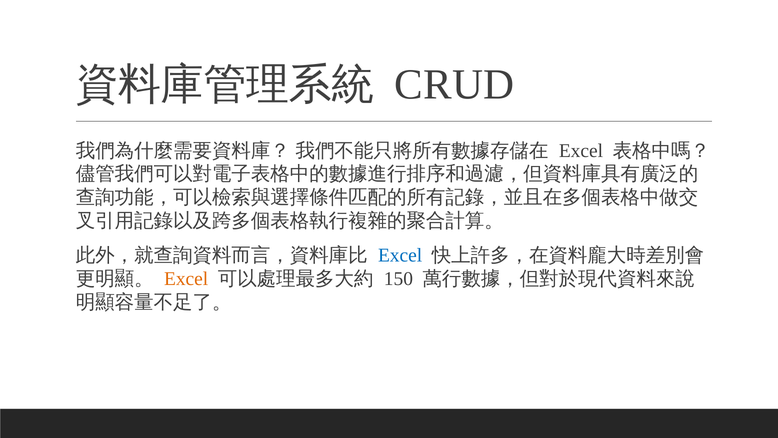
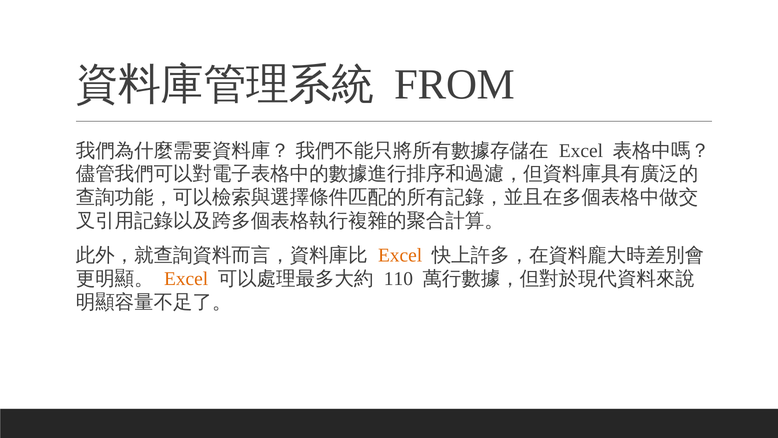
CRUD: CRUD -> FROM
Excel at (400, 255) colour: blue -> orange
150: 150 -> 110
